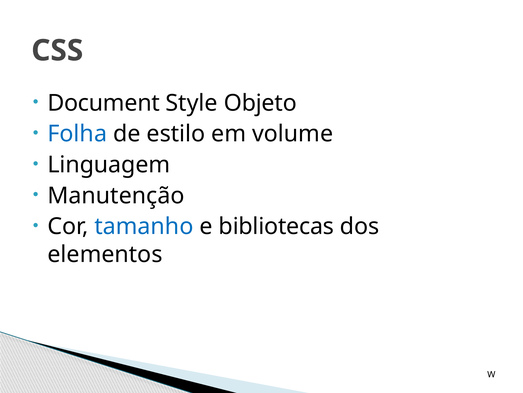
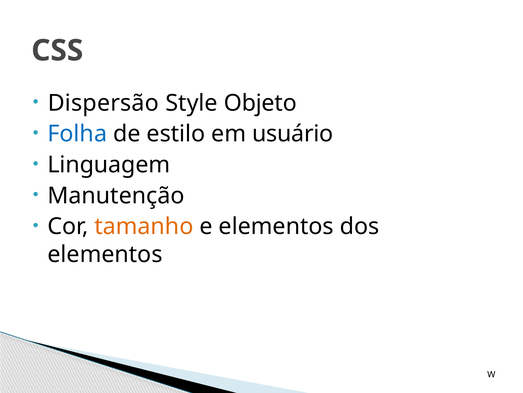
Document: Document -> Dispersão
volume: volume -> usuário
tamanho colour: blue -> orange
e bibliotecas: bibliotecas -> elementos
